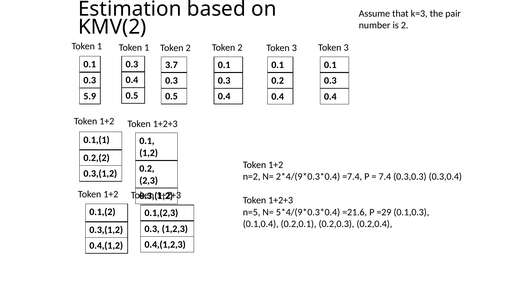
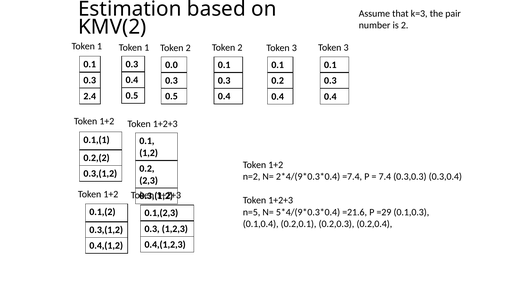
3.7: 3.7 -> 0.0
5.9: 5.9 -> 2.4
